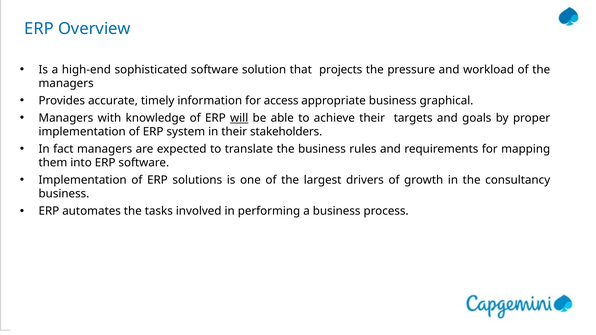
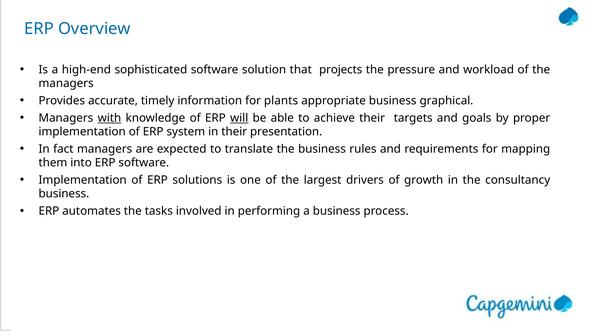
access: access -> plants
with underline: none -> present
stakeholders: stakeholders -> presentation
